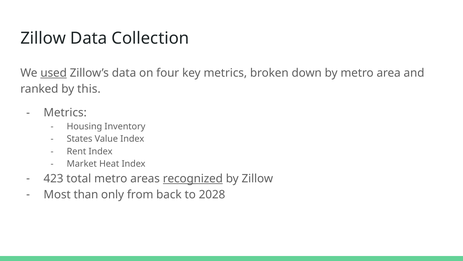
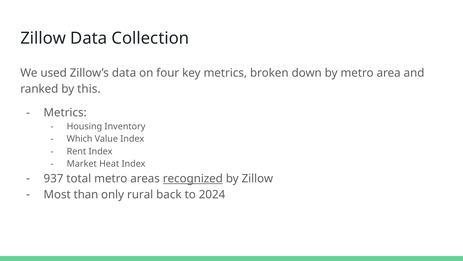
used underline: present -> none
States: States -> Which
423: 423 -> 937
from: from -> rural
2028: 2028 -> 2024
